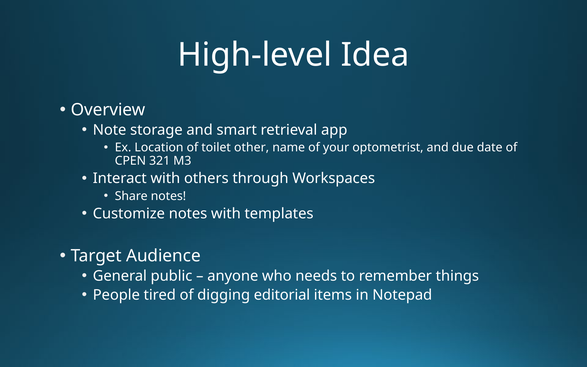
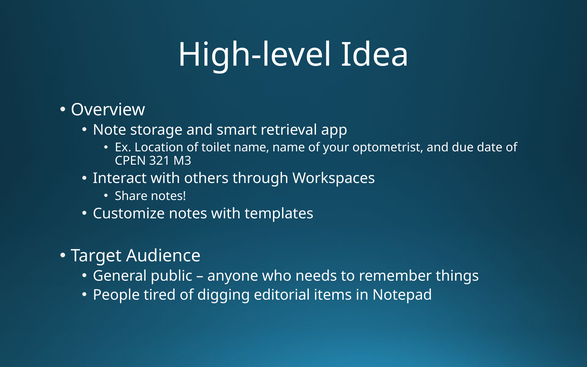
toilet other: other -> name
